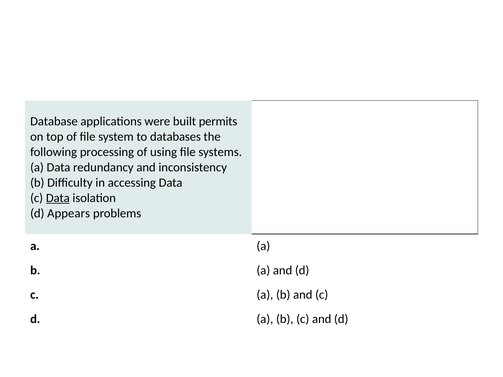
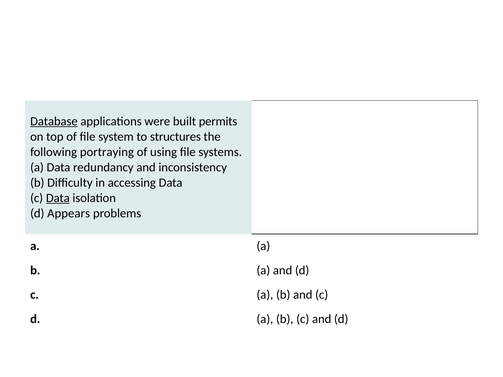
Database underline: none -> present
databases: databases -> structures
processing: processing -> portraying
